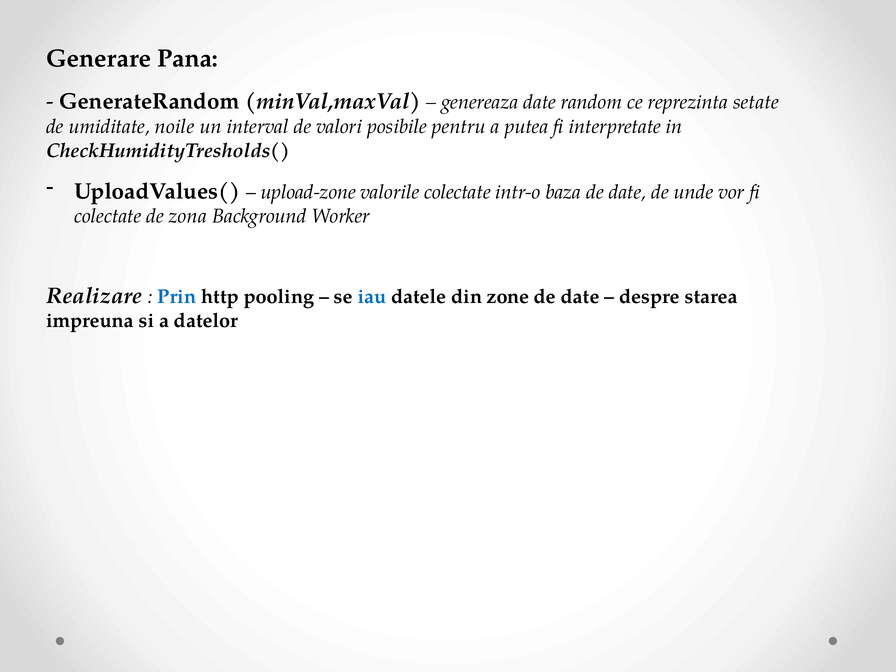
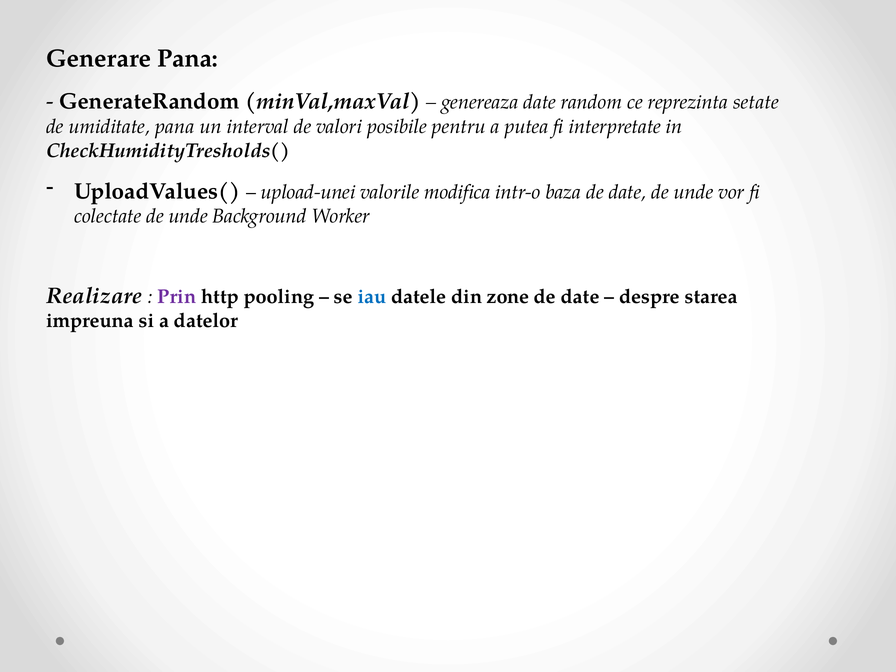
umiditate noile: noile -> pana
upload-zone: upload-zone -> upload-unei
valorile colectate: colectate -> modifica
colectate de zona: zona -> unde
Prin colour: blue -> purple
